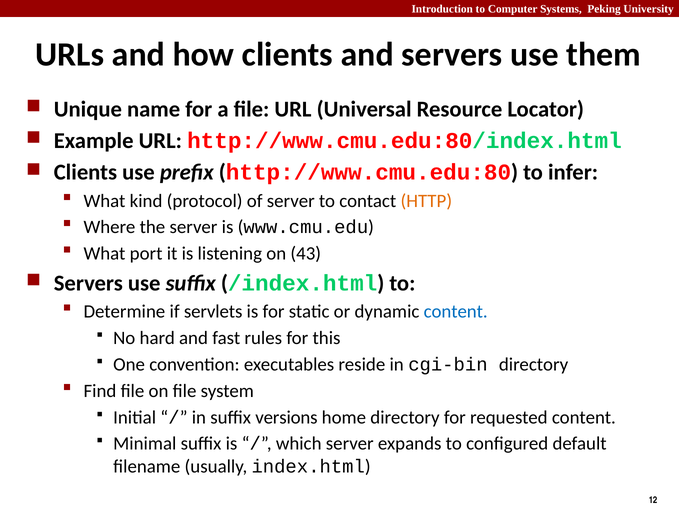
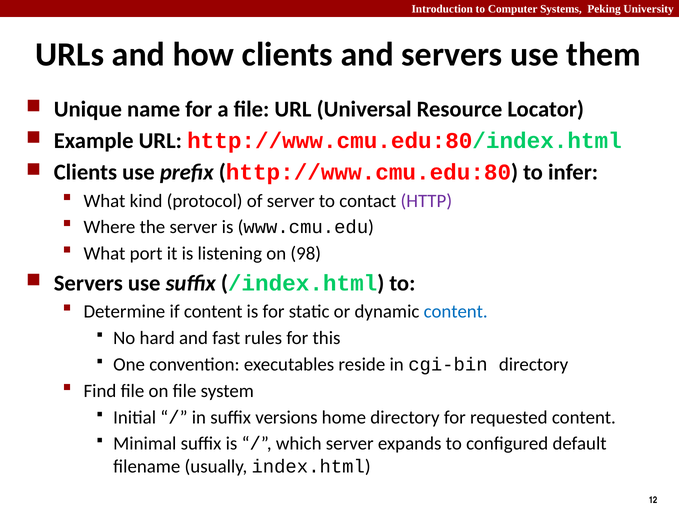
HTTP colour: orange -> purple
43: 43 -> 98
if servlets: servlets -> content
